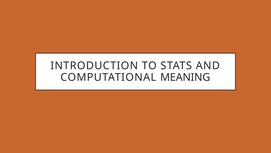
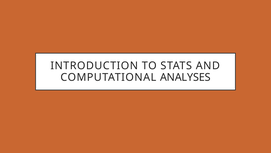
MEANING: MEANING -> ANALYSES
